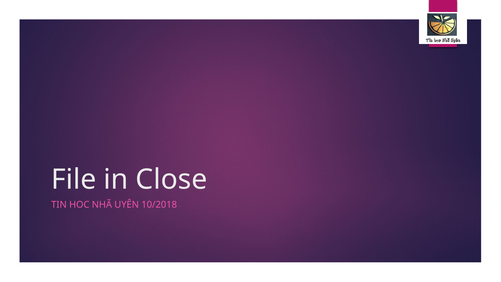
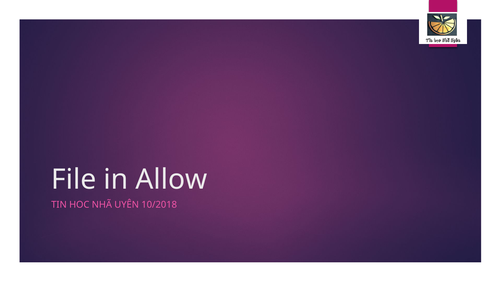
Close: Close -> Allow
